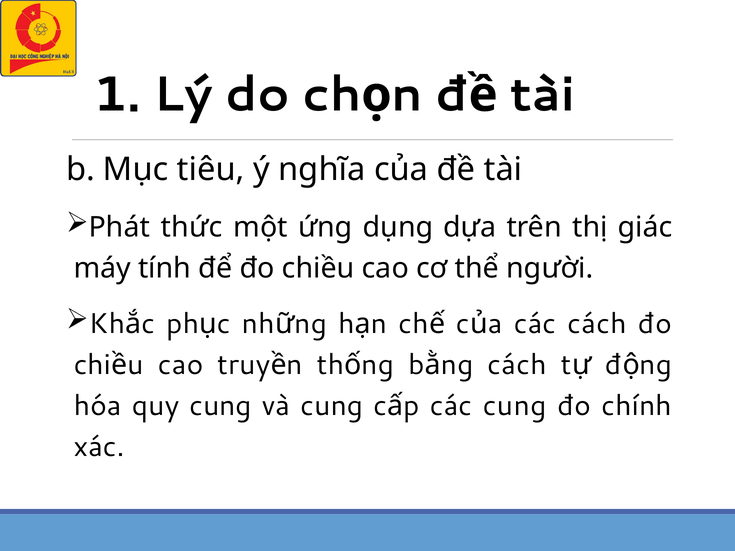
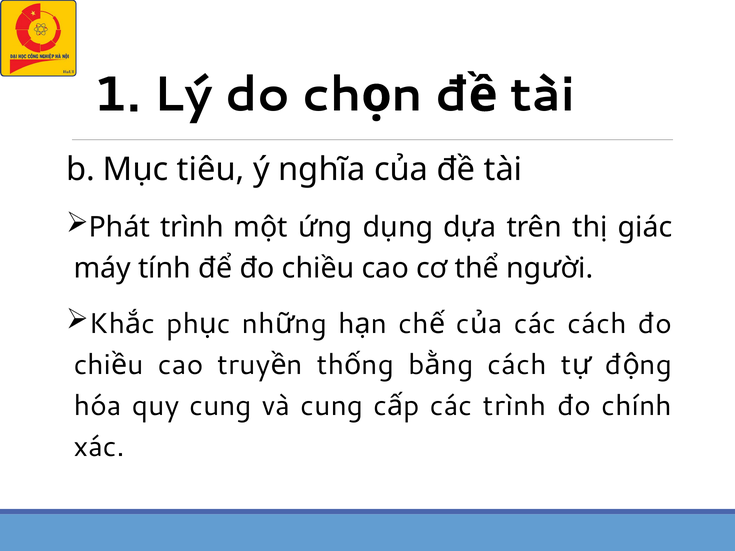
Phát thức: thức -> trình
các cung: cung -> trình
